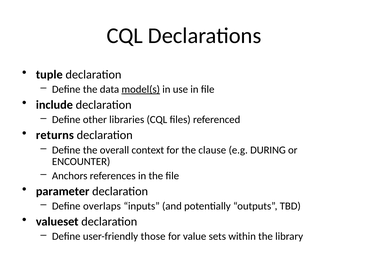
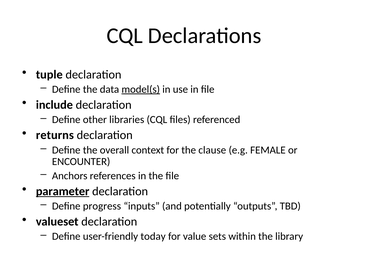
DURING: DURING -> FEMALE
parameter underline: none -> present
overlaps: overlaps -> progress
those: those -> today
